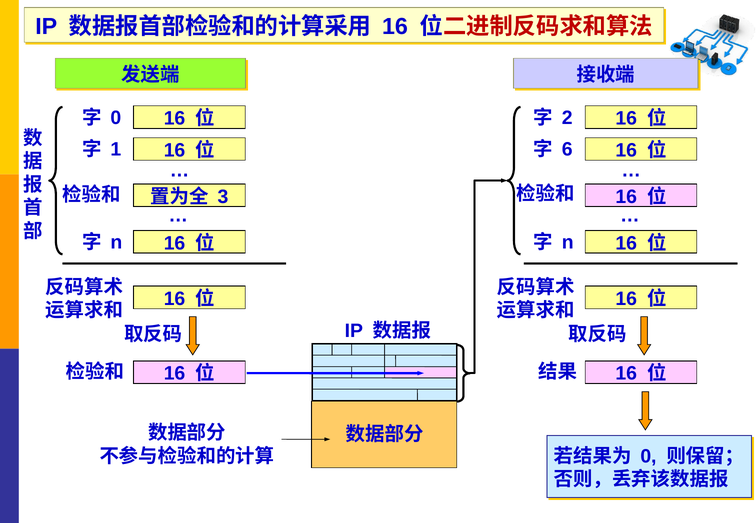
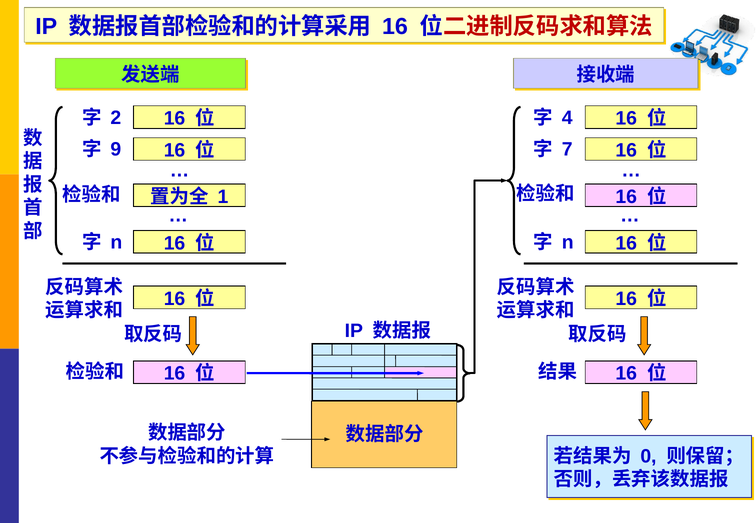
0 at (116, 118): 0 -> 2
2: 2 -> 4
1: 1 -> 9
6: 6 -> 7
3: 3 -> 1
